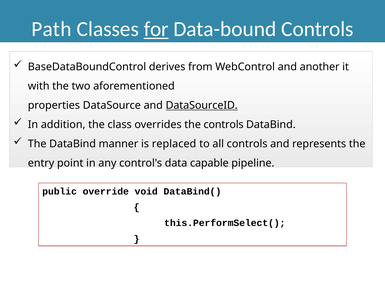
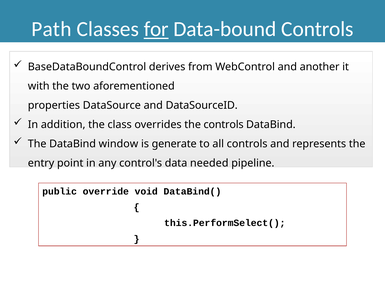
DataSourceID underline: present -> none
manner: manner -> window
replaced: replaced -> generate
capable: capable -> needed
